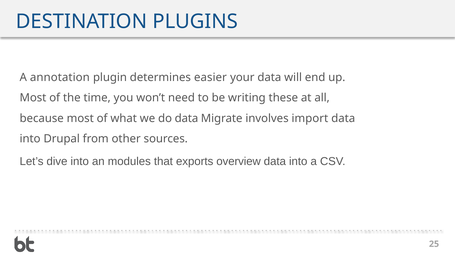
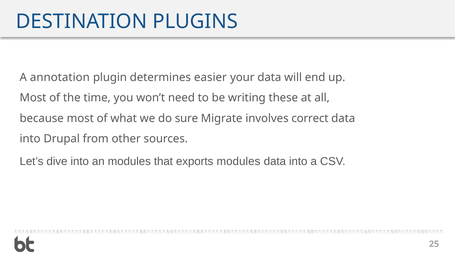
do data: data -> sure
import: import -> correct
exports overview: overview -> modules
